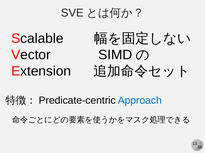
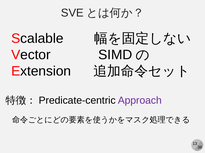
Approach colour: blue -> purple
